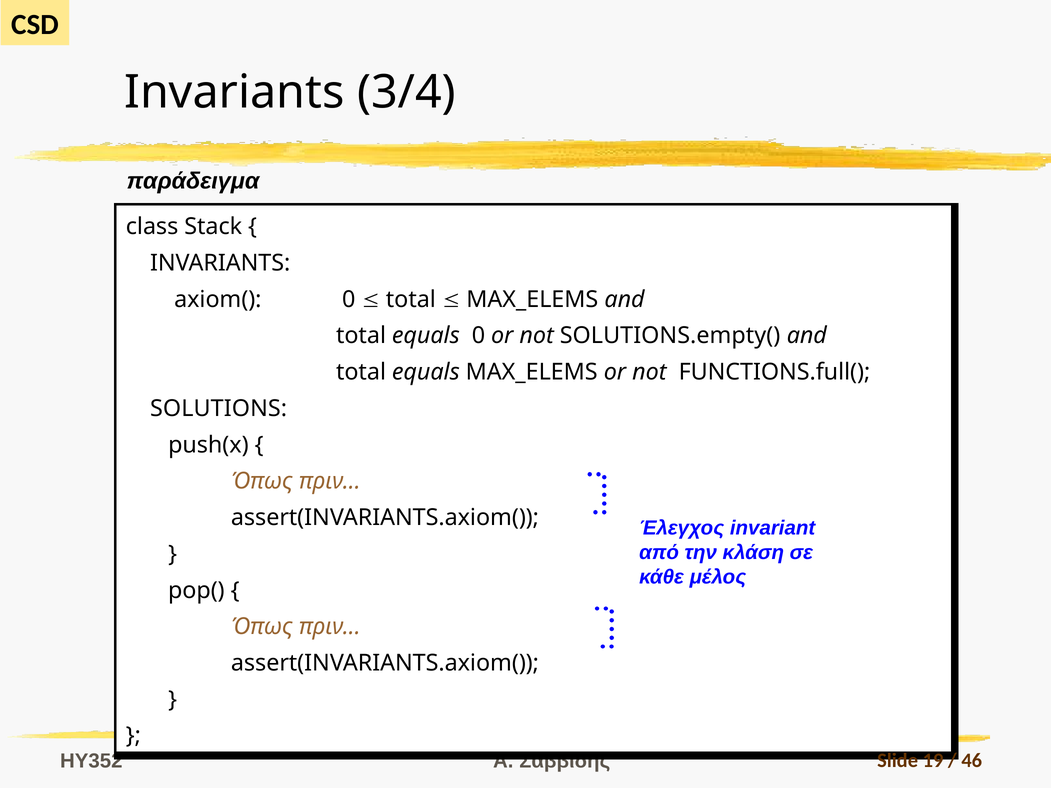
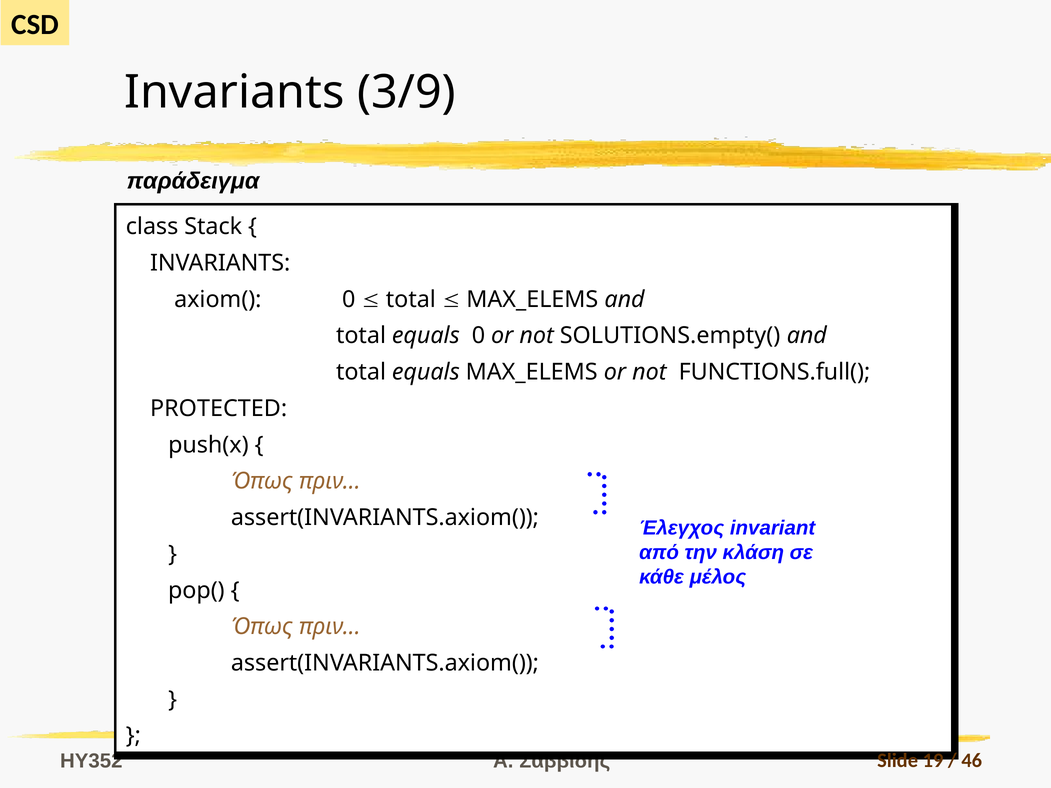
3/4: 3/4 -> 3/9
SOLUTIONS: SOLUTIONS -> PROTECTED
